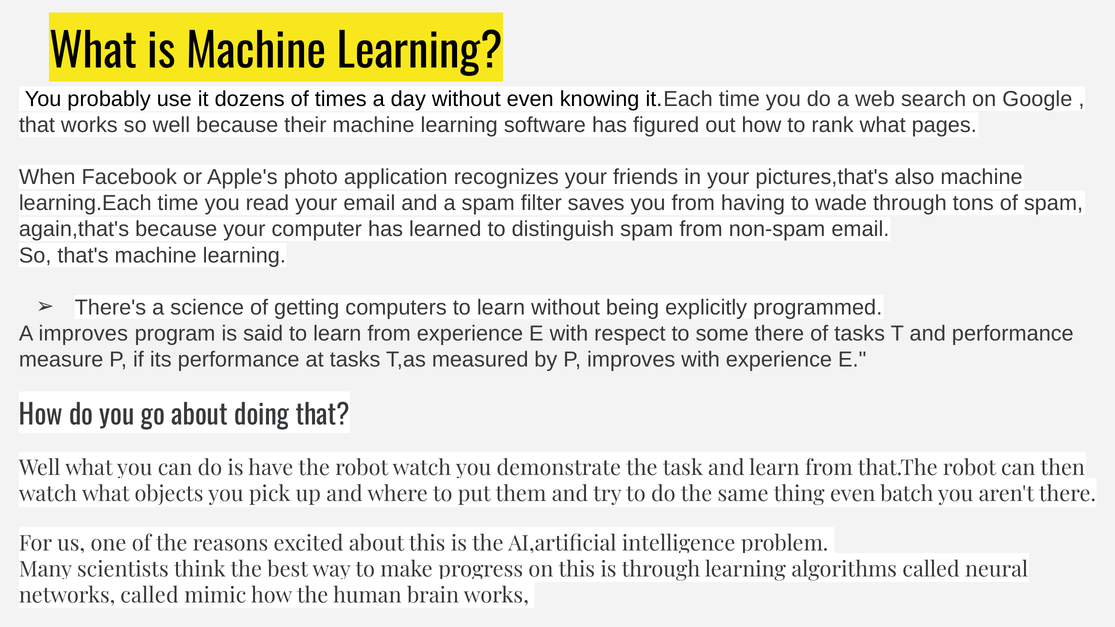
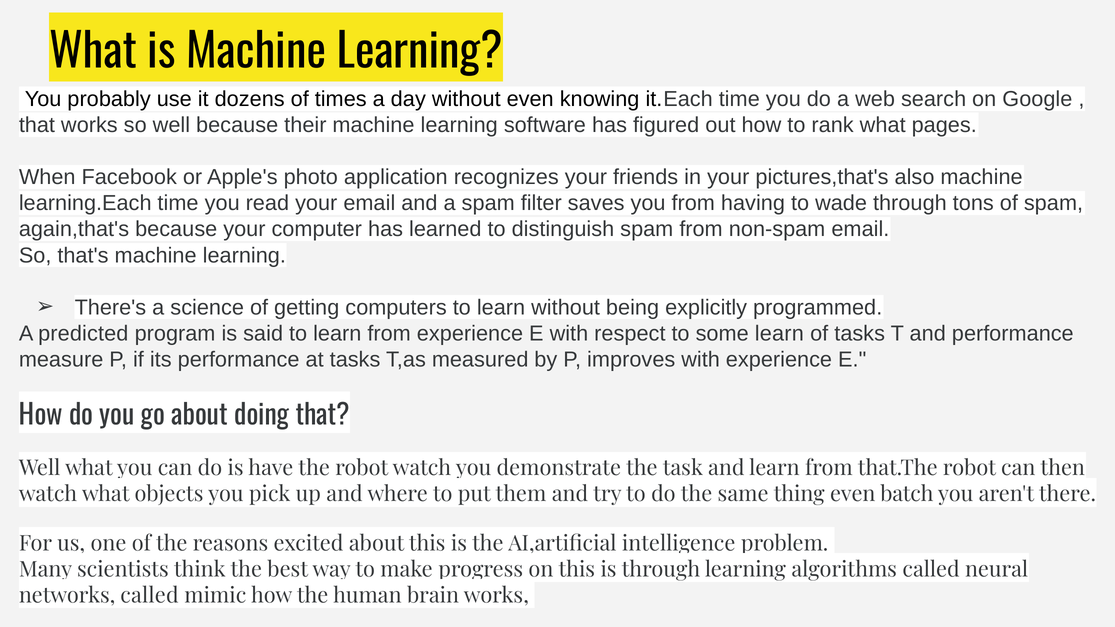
A improves: improves -> predicted
some there: there -> learn
